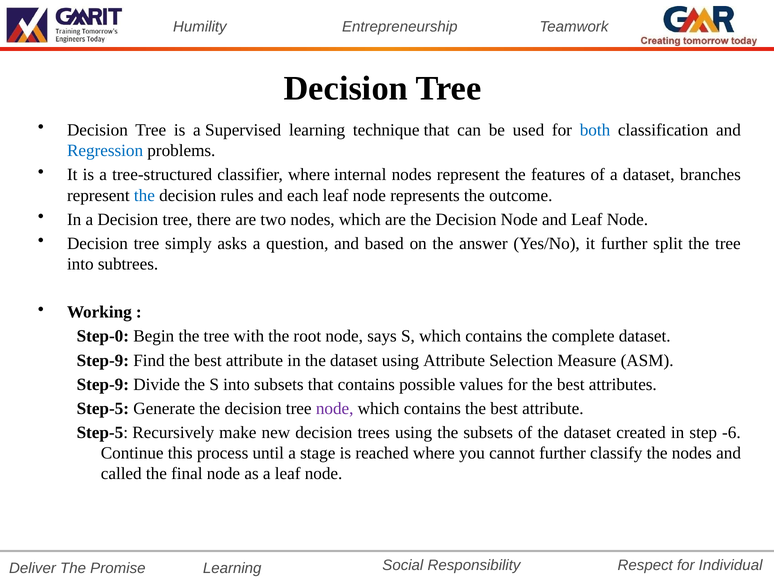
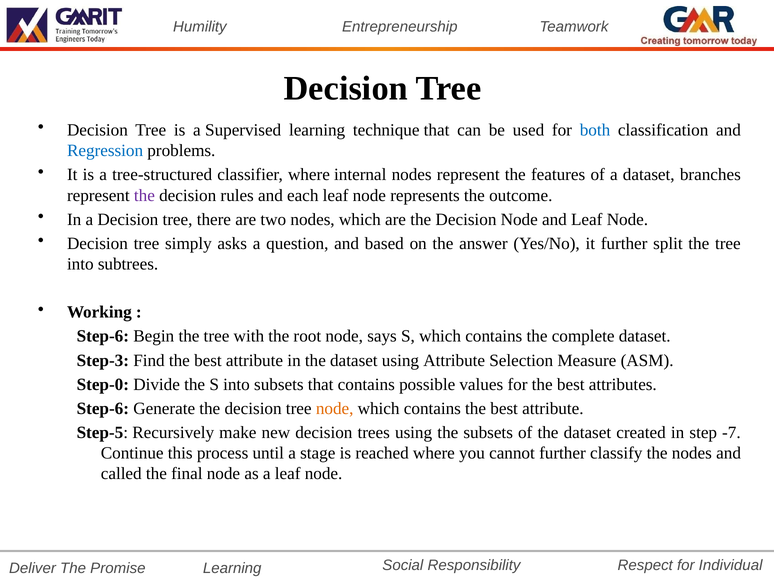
the at (144, 196) colour: blue -> purple
Step-0 at (103, 337): Step-0 -> Step-6
Step-9 at (103, 361): Step-9 -> Step-3
Step-9 at (103, 385): Step-9 -> Step-0
Step-5 at (103, 409): Step-5 -> Step-6
node at (335, 409) colour: purple -> orange
-6: -6 -> -7
